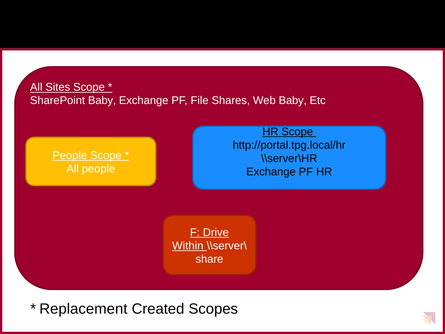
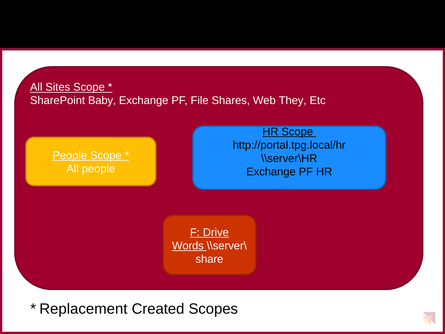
Web Baby: Baby -> They
Within: Within -> Words
